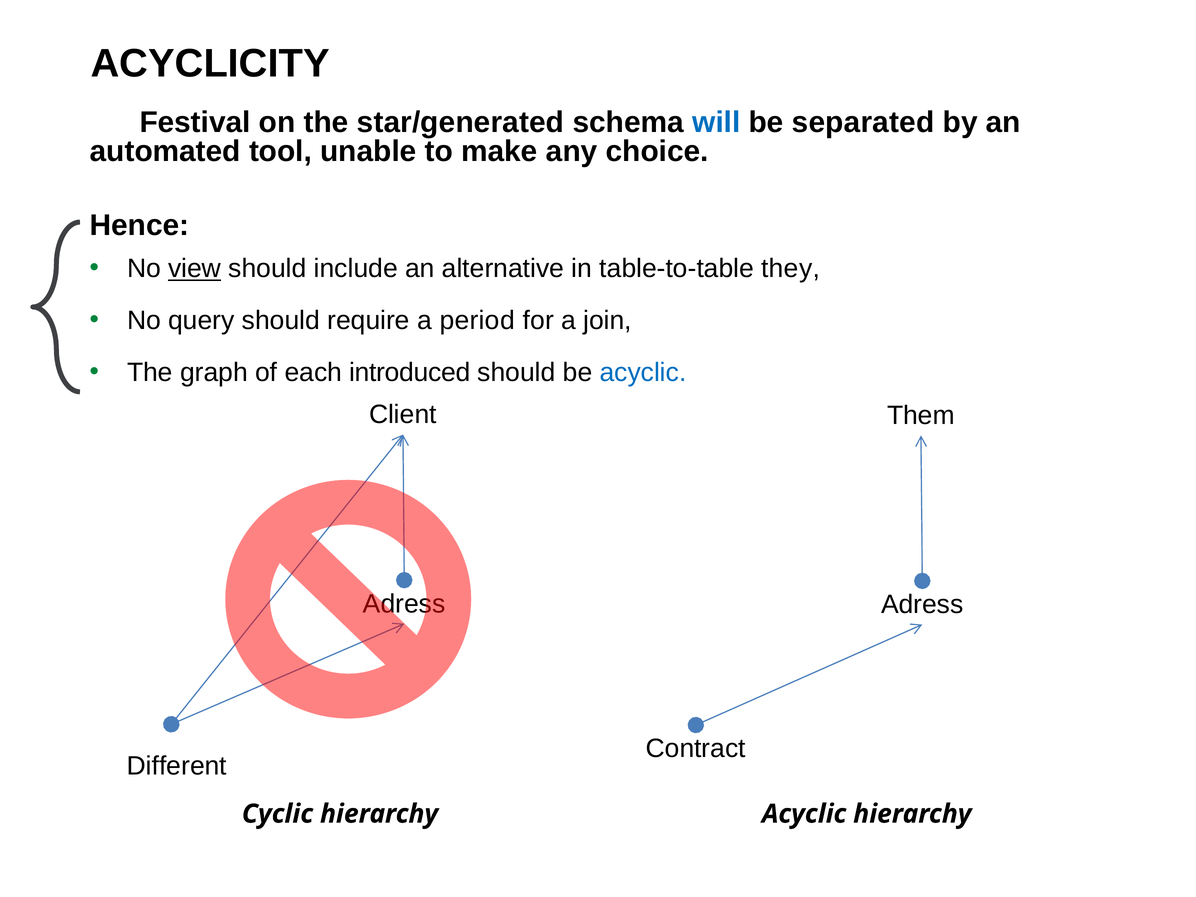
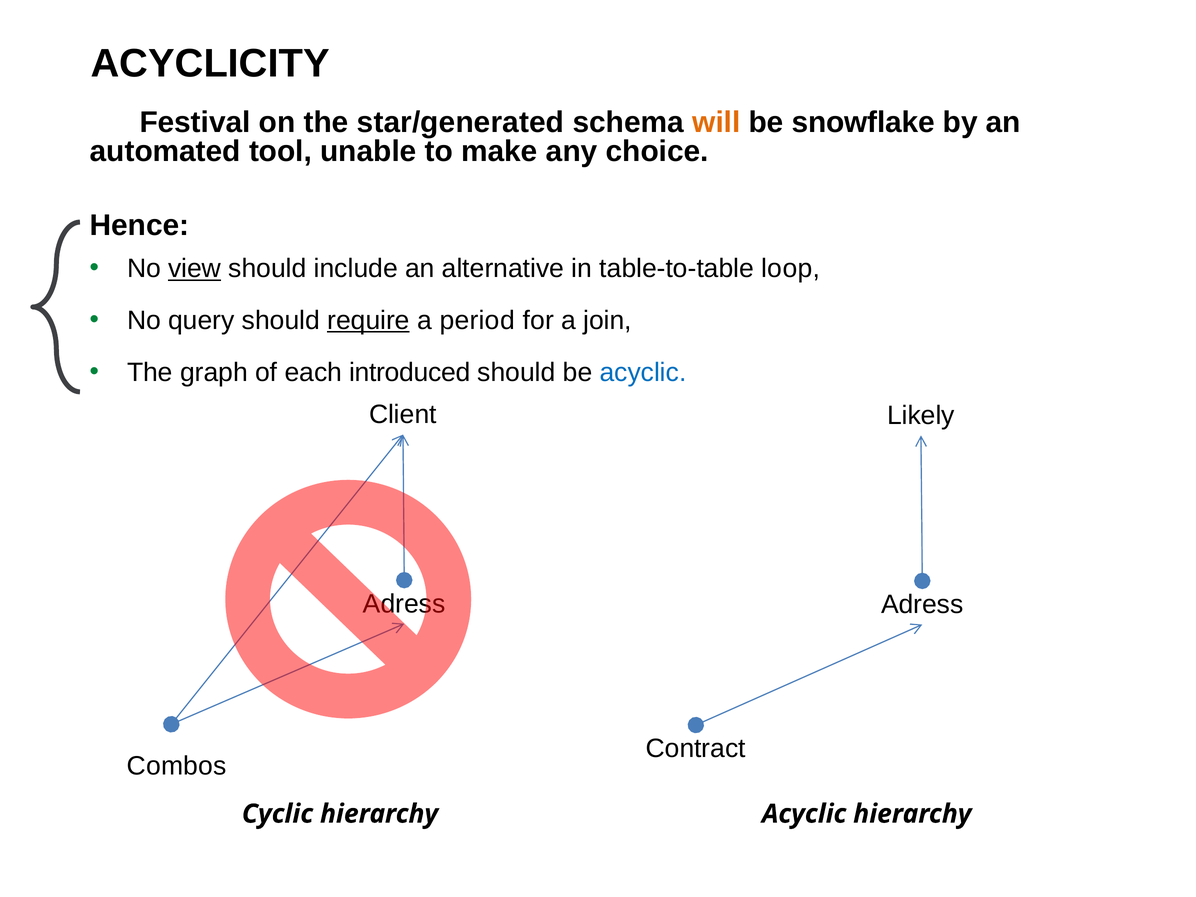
will colour: blue -> orange
separated: separated -> snowflake
they: they -> loop
require underline: none -> present
Them: Them -> Likely
Different: Different -> Combos
